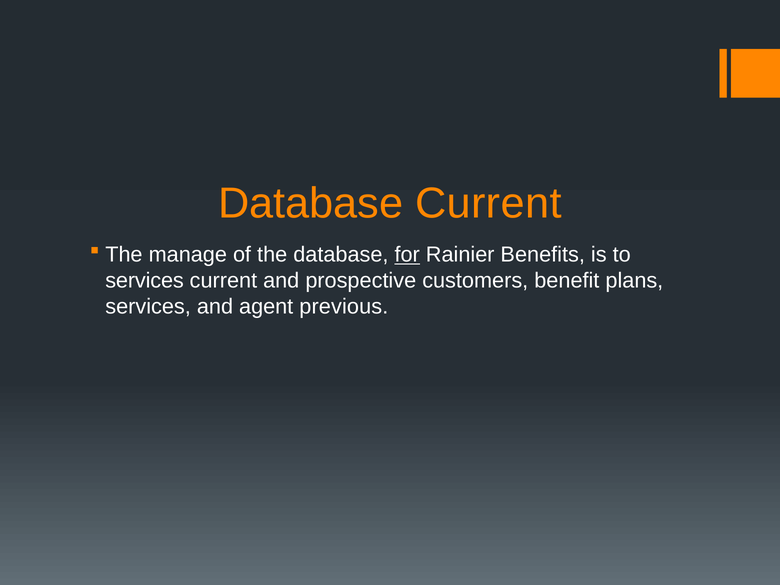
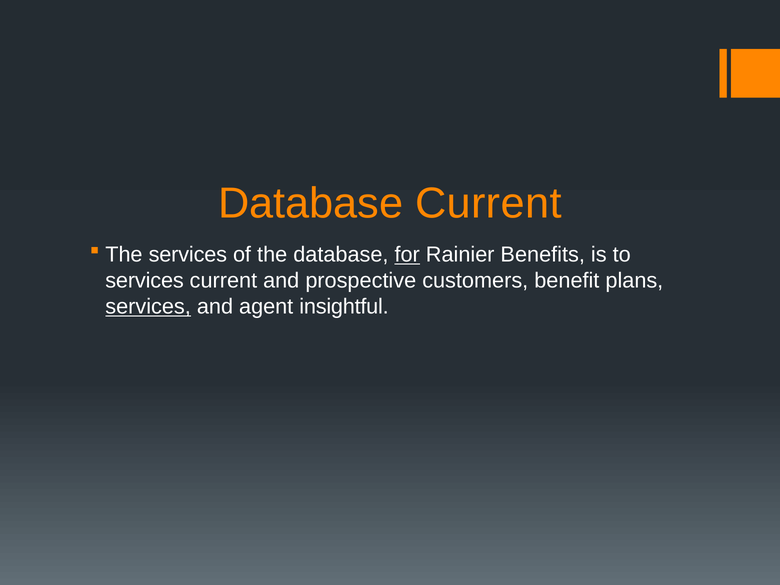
The manage: manage -> services
services at (148, 307) underline: none -> present
previous: previous -> insightful
